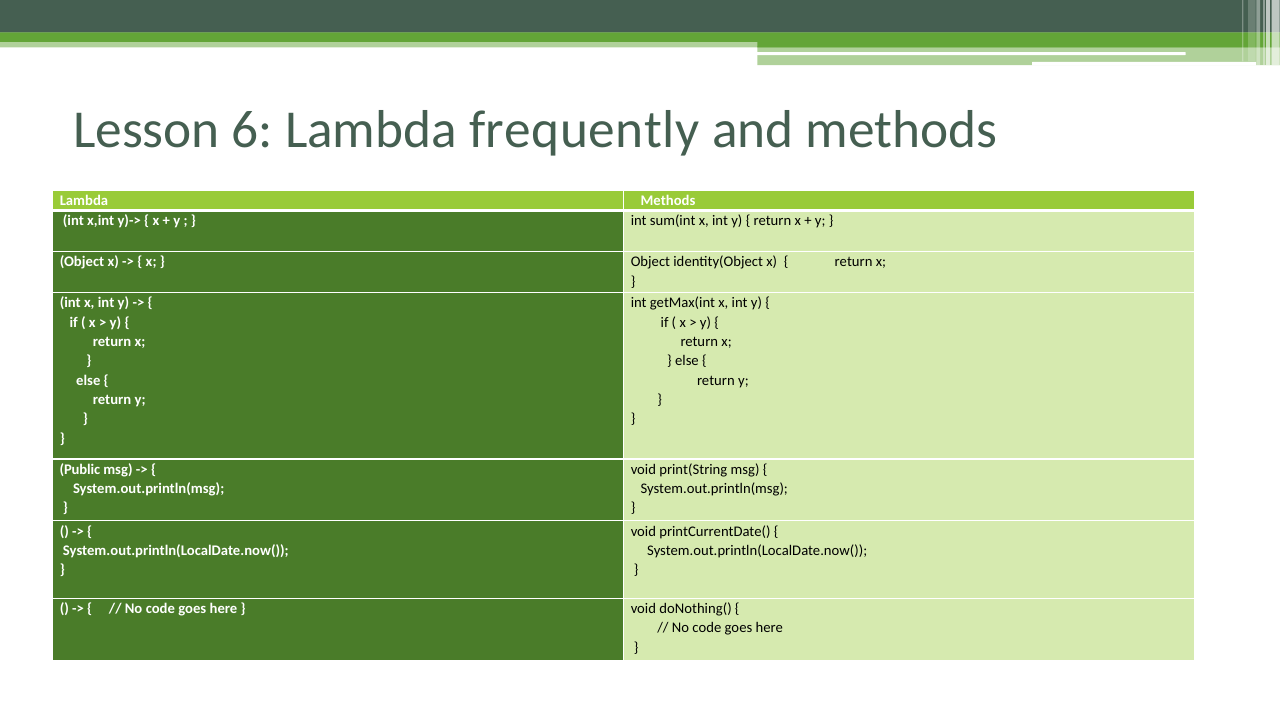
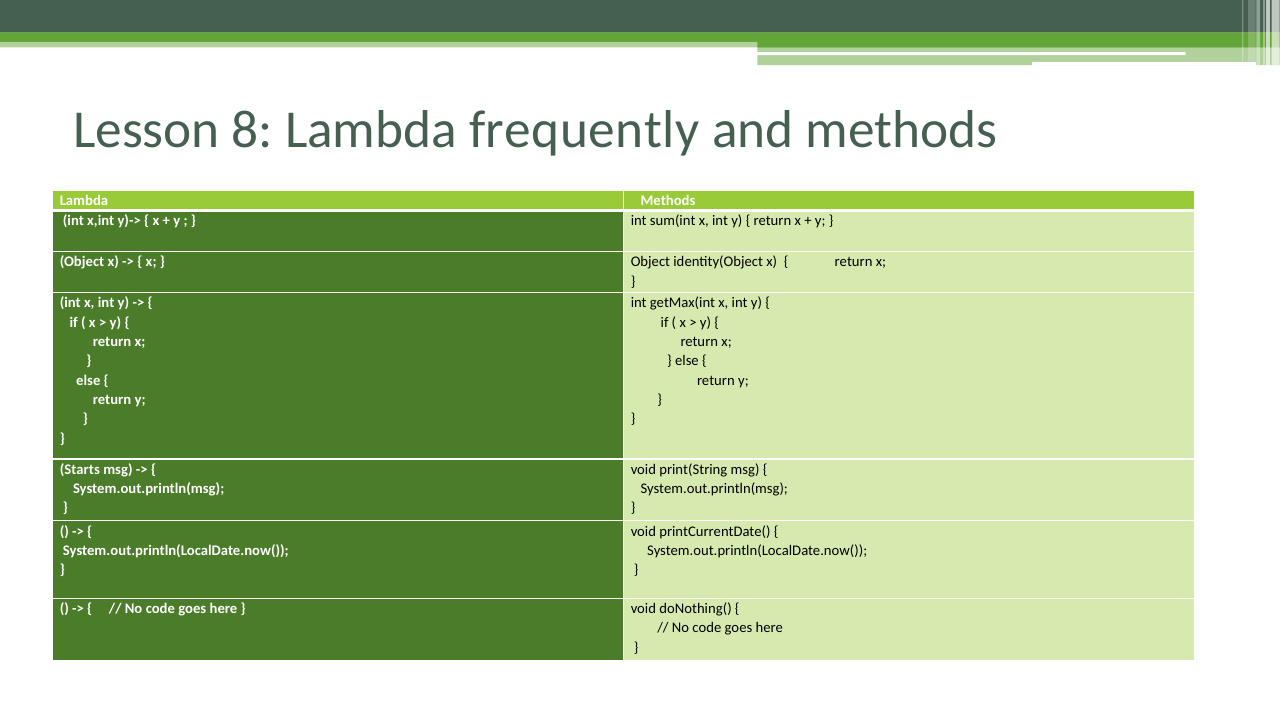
6: 6 -> 8
Public: Public -> Starts
